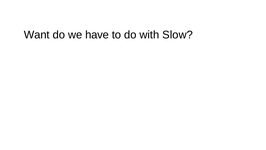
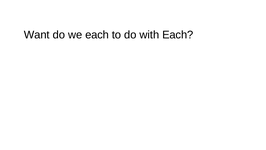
we have: have -> each
with Slow: Slow -> Each
